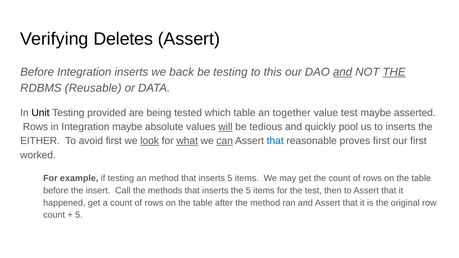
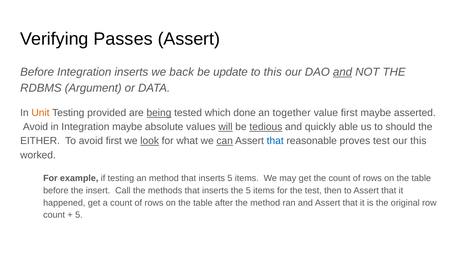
Deletes: Deletes -> Passes
be testing: testing -> update
THE at (394, 72) underline: present -> none
Reusable: Reusable -> Argument
Unit colour: black -> orange
being underline: none -> present
which table: table -> done
value test: test -> first
Rows at (35, 127): Rows -> Avoid
tedious underline: none -> present
pool: pool -> able
to inserts: inserts -> should
what underline: present -> none
proves first: first -> test
our first: first -> this
